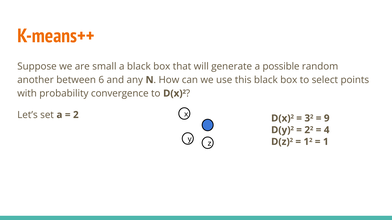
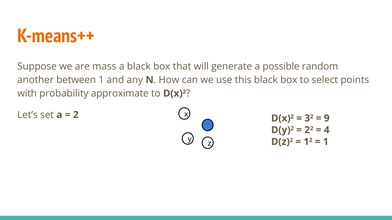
small: small -> mass
between 6: 6 -> 1
convergence: convergence -> approximate
